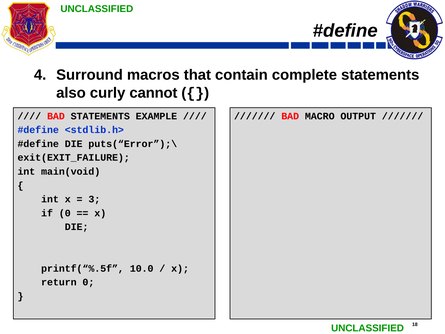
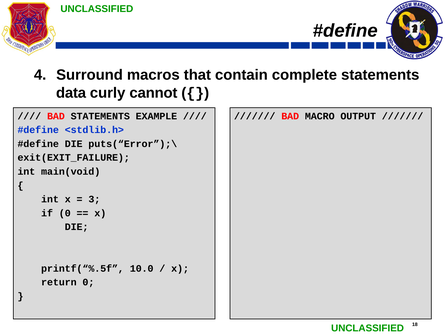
also: also -> data
